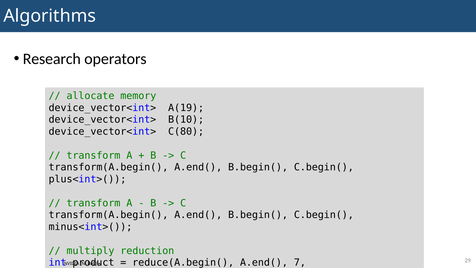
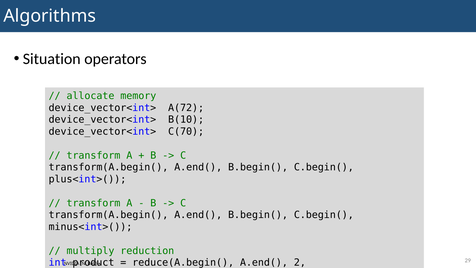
Research: Research -> Situation
A(19: A(19 -> A(72
C(80: C(80 -> C(70
7: 7 -> 2
